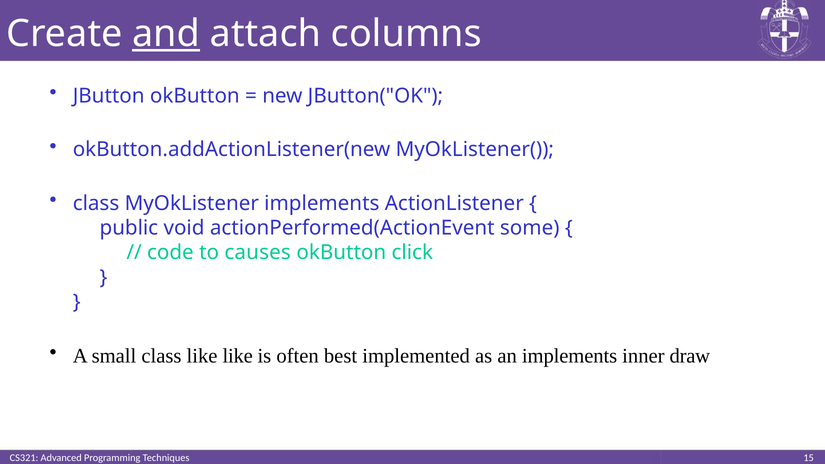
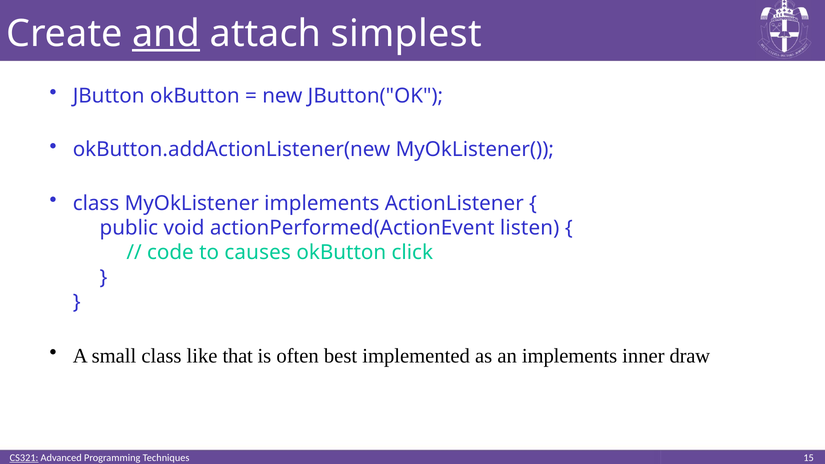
columns: columns -> simplest
some: some -> listen
like like: like -> that
CS321 underline: none -> present
